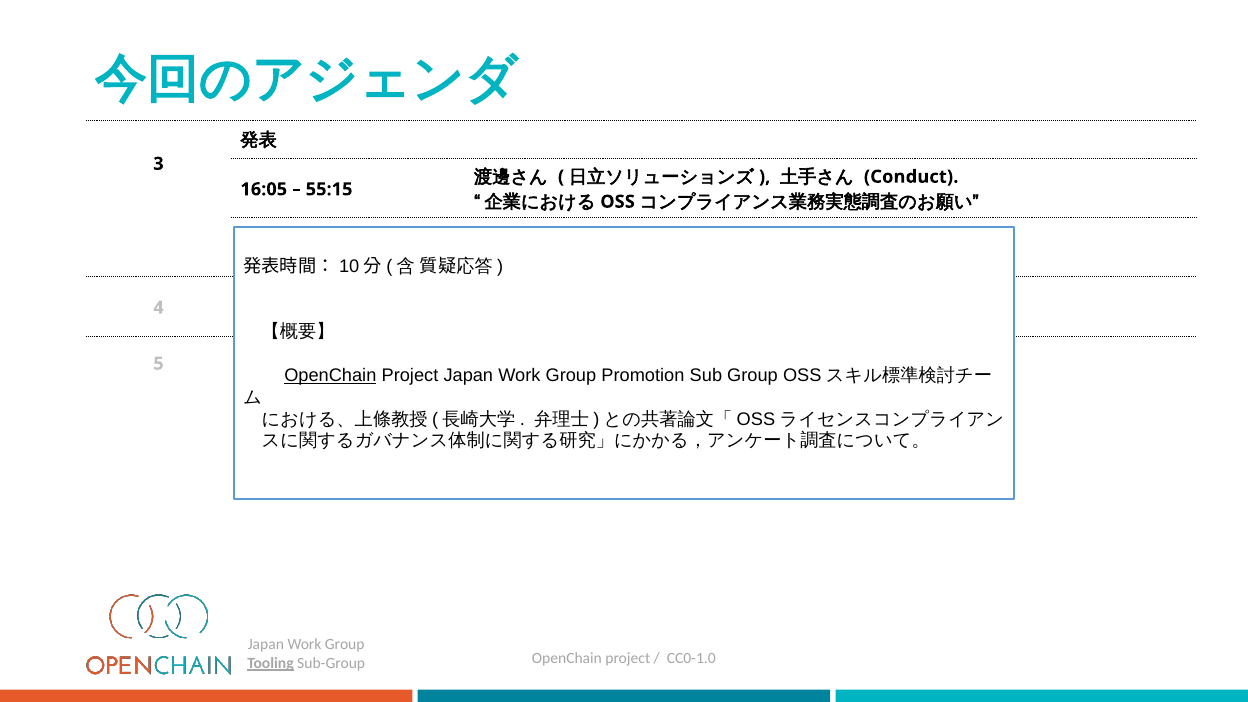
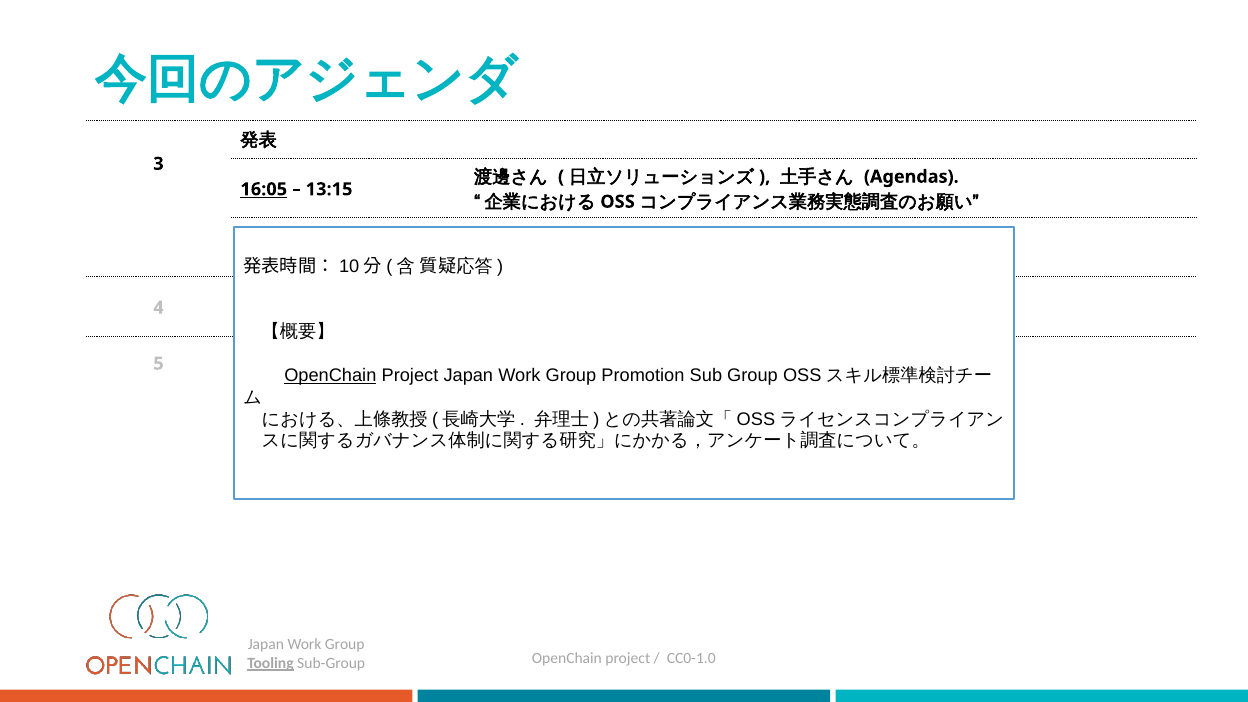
Conduct: Conduct -> Agendas
16:05 underline: none -> present
55:15: 55:15 -> 13:15
